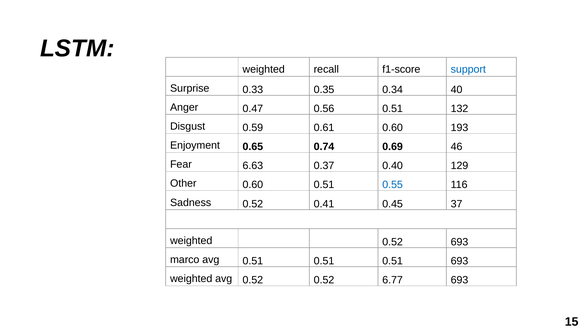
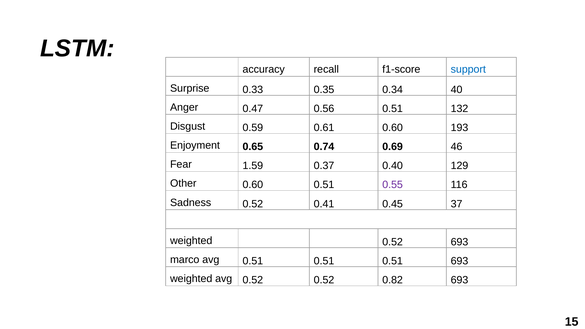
weighted at (264, 69): weighted -> accuracy
6.63: 6.63 -> 1.59
0.55 colour: blue -> purple
6.77: 6.77 -> 0.82
